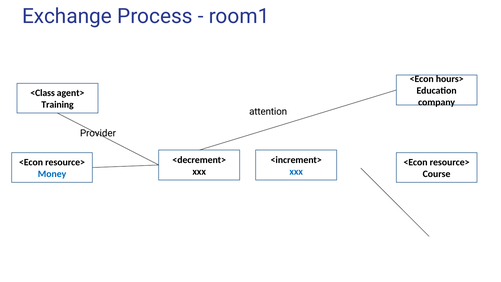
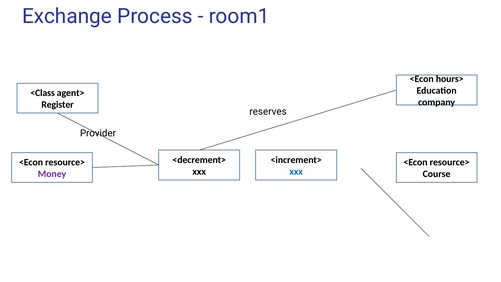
Training: Training -> Register
attention: attention -> reserves
Money colour: blue -> purple
